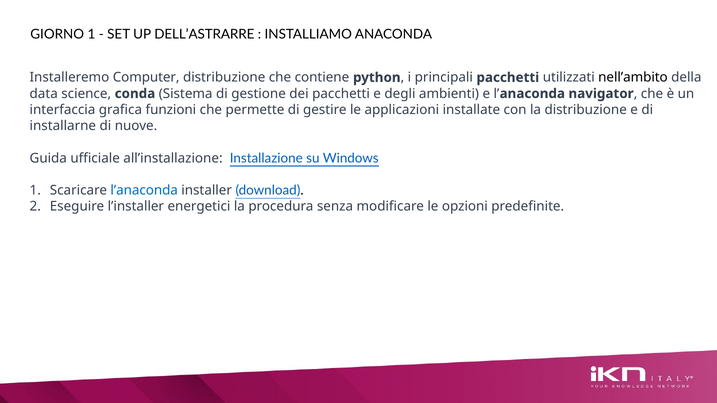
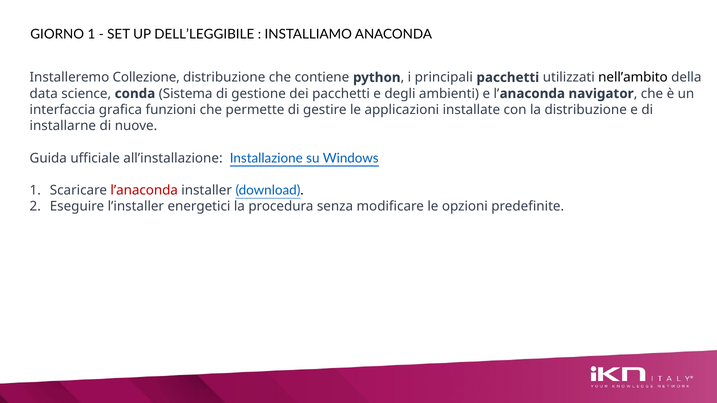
DELL’ASTRARRE: DELL’ASTRARRE -> DELL’LEGGIBILE
Computer: Computer -> Collezione
l’anaconda colour: blue -> red
